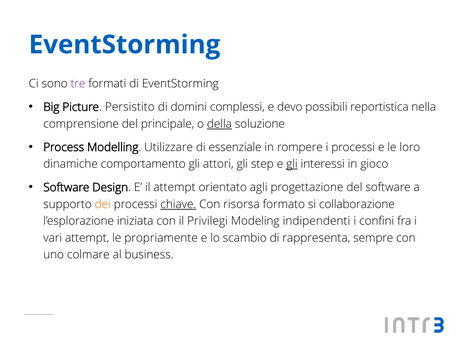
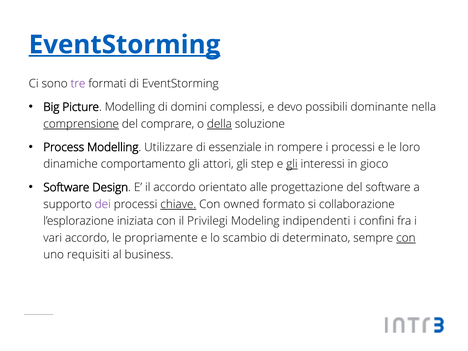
EventStorming at (125, 45) underline: none -> present
Picture Persistito: Persistito -> Modelling
reportistica: reportistica -> dominante
comprensione underline: none -> present
principale: principale -> comprare
il attempt: attempt -> accordo
agli: agli -> alle
dei colour: orange -> purple
risorsa: risorsa -> owned
vari attempt: attempt -> accordo
rappresenta: rappresenta -> determinato
con at (406, 238) underline: none -> present
colmare: colmare -> requisiti
